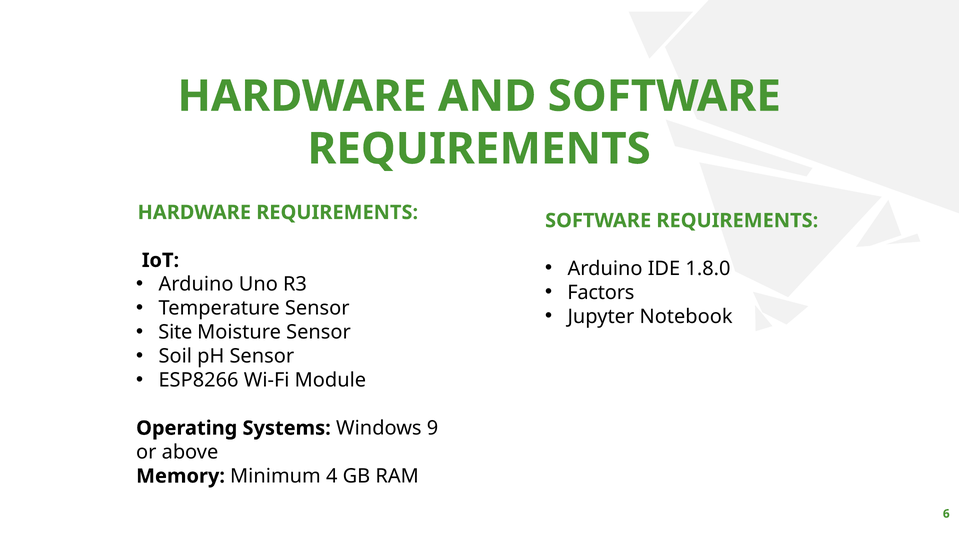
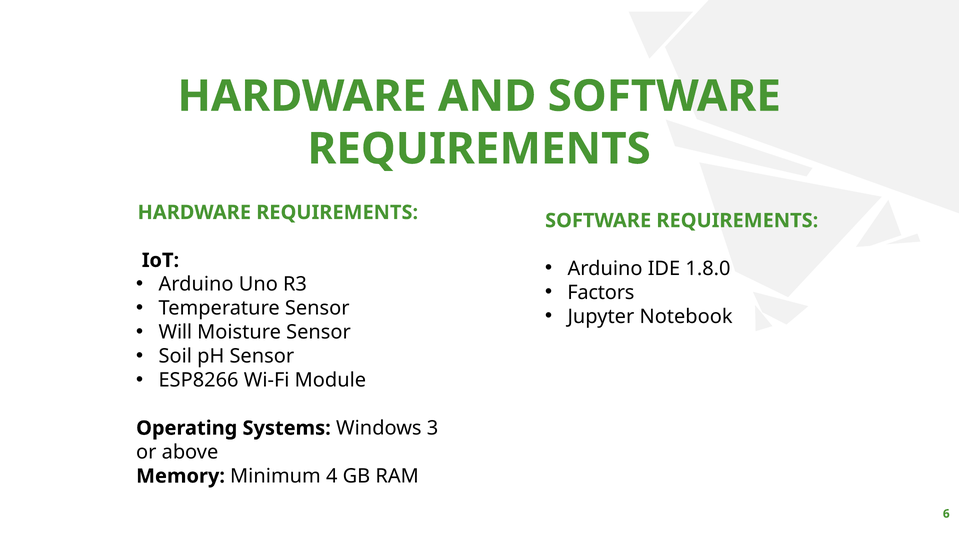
Site: Site -> Will
9: 9 -> 3
